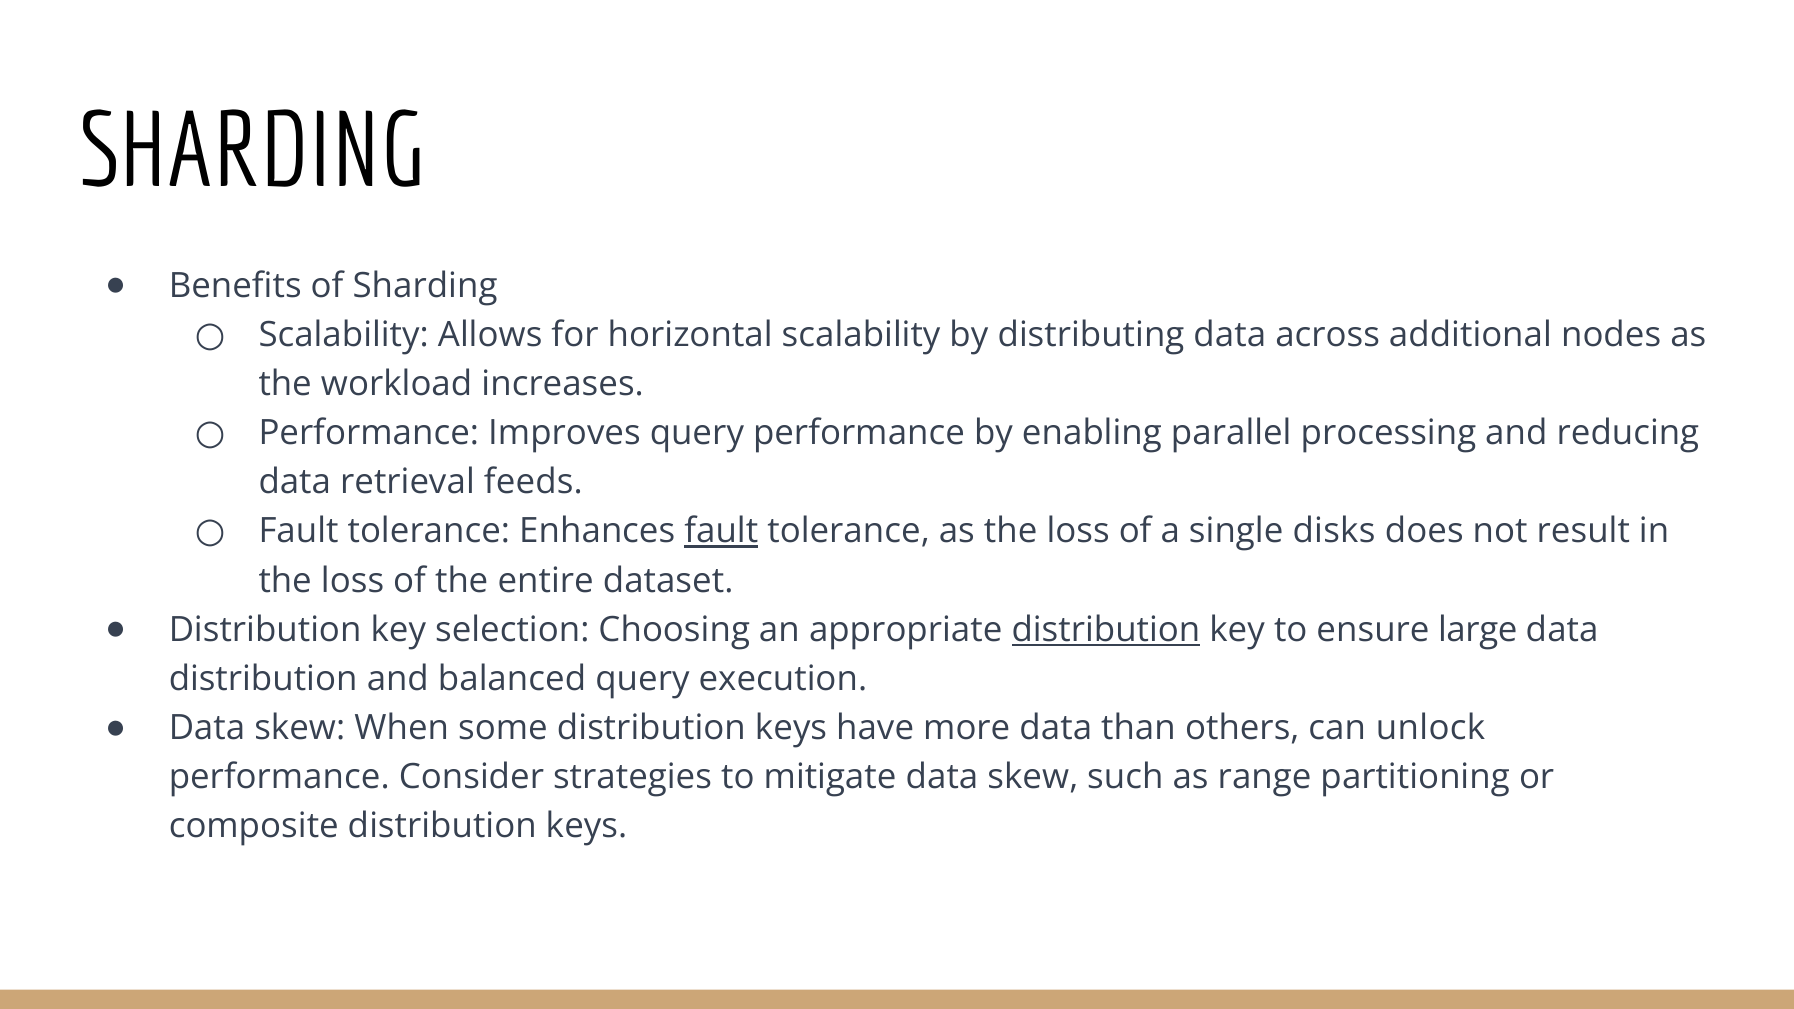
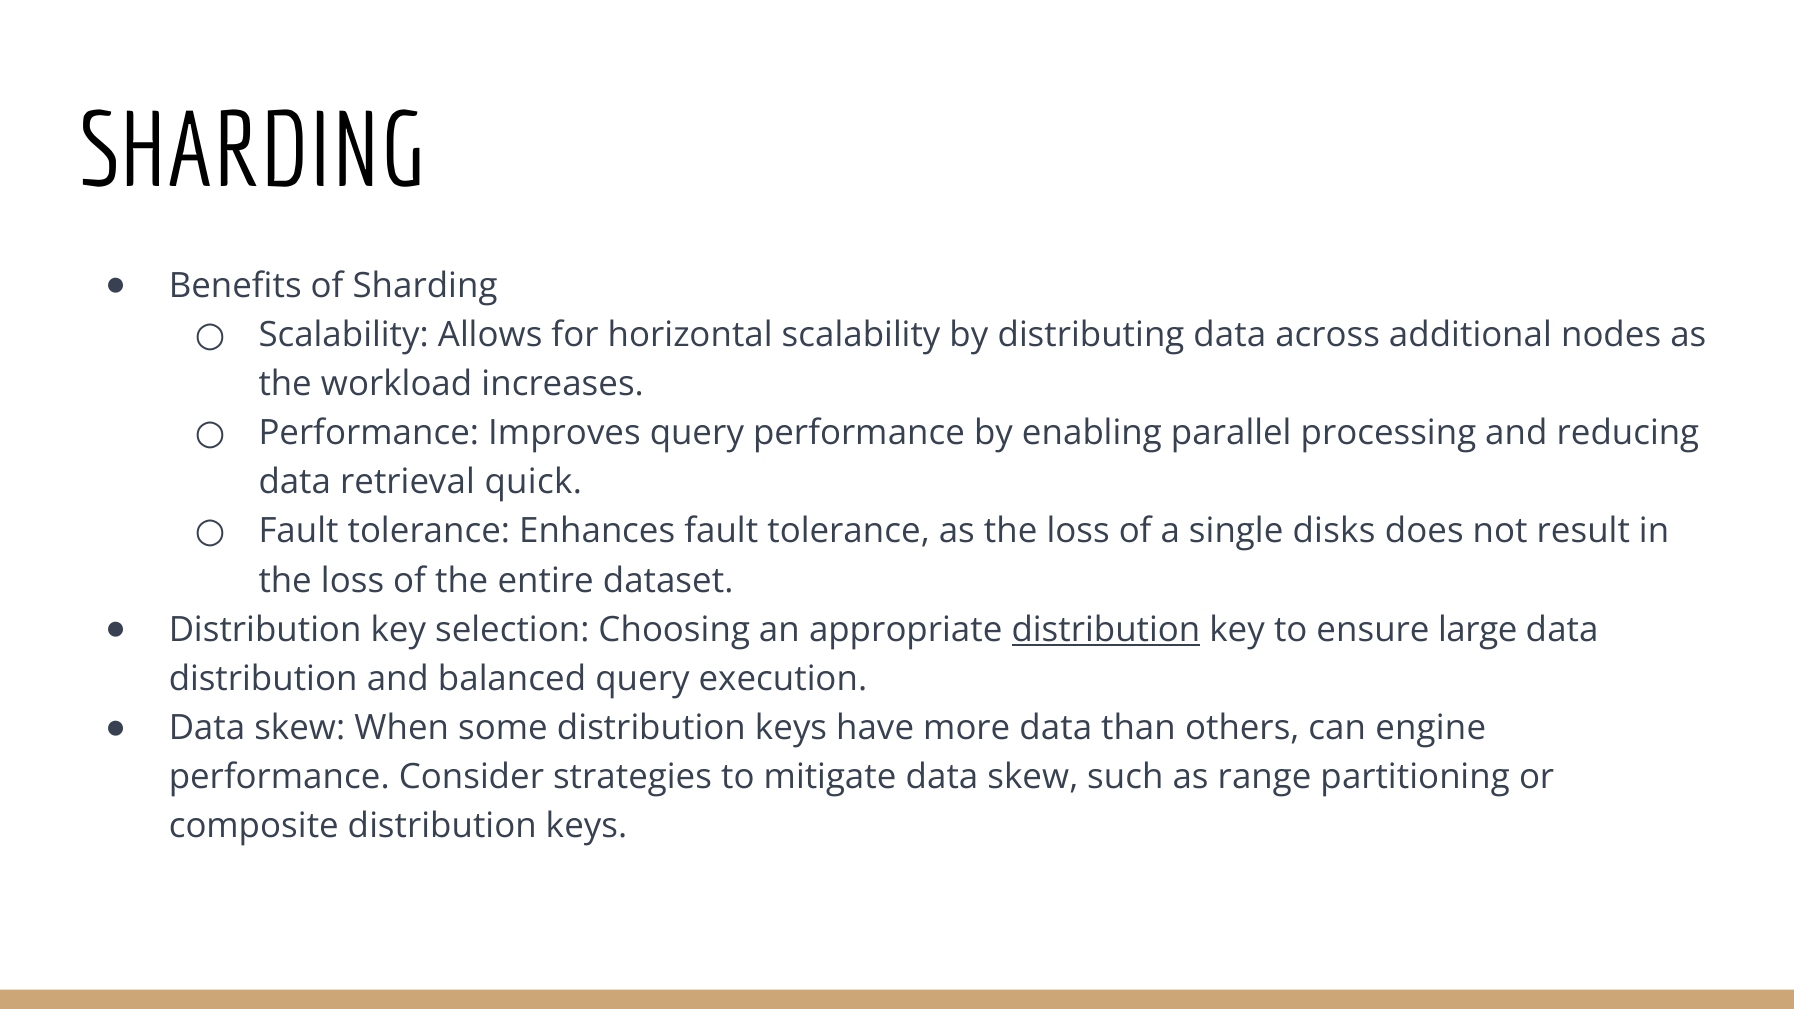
feeds: feeds -> quick
fault at (721, 532) underline: present -> none
unlock: unlock -> engine
